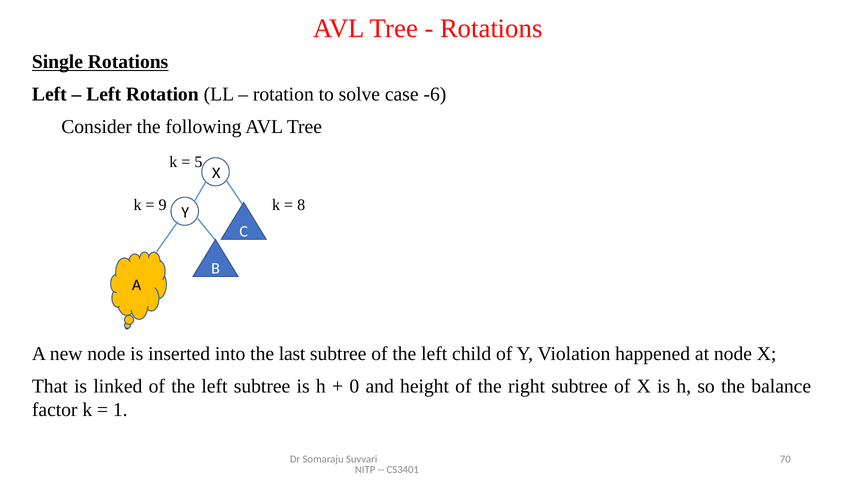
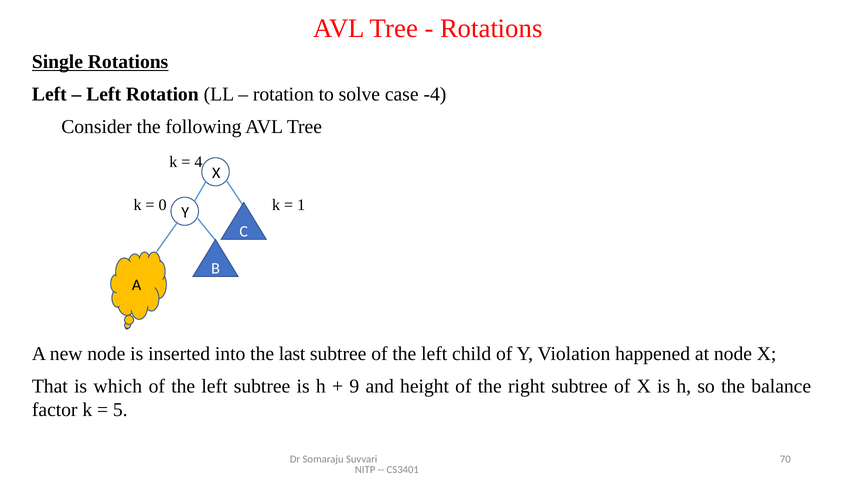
-6: -6 -> -4
5: 5 -> 4
9: 9 -> 0
8: 8 -> 1
linked: linked -> which
0: 0 -> 9
1: 1 -> 5
